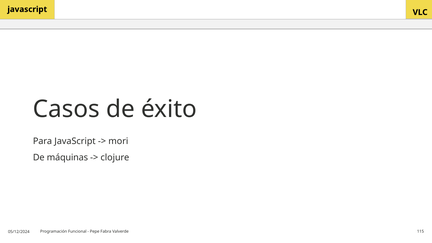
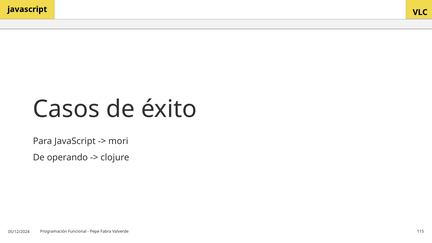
máquinas: máquinas -> operando
